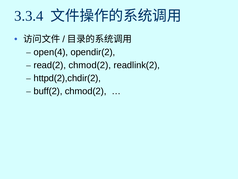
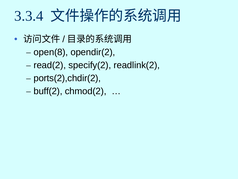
open(4: open(4 -> open(8
read(2 chmod(2: chmod(2 -> specify(2
httpd(2),chdir(2: httpd(2),chdir(2 -> ports(2),chdir(2
